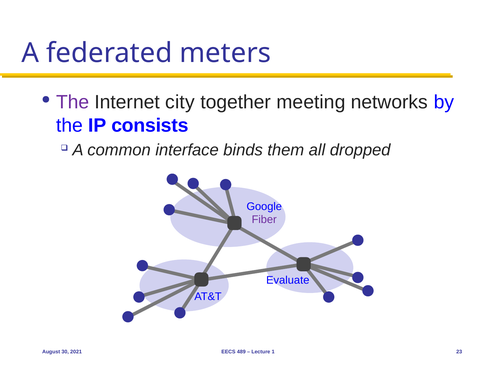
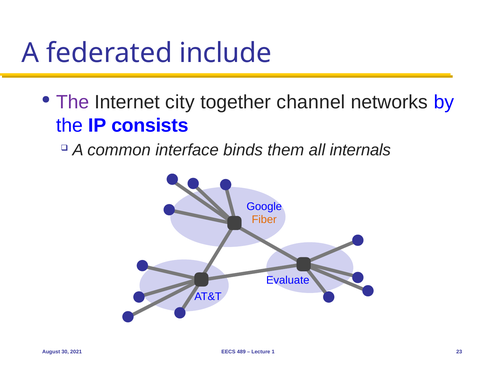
meters: meters -> include
meeting: meeting -> channel
dropped: dropped -> internals
Fiber colour: purple -> orange
